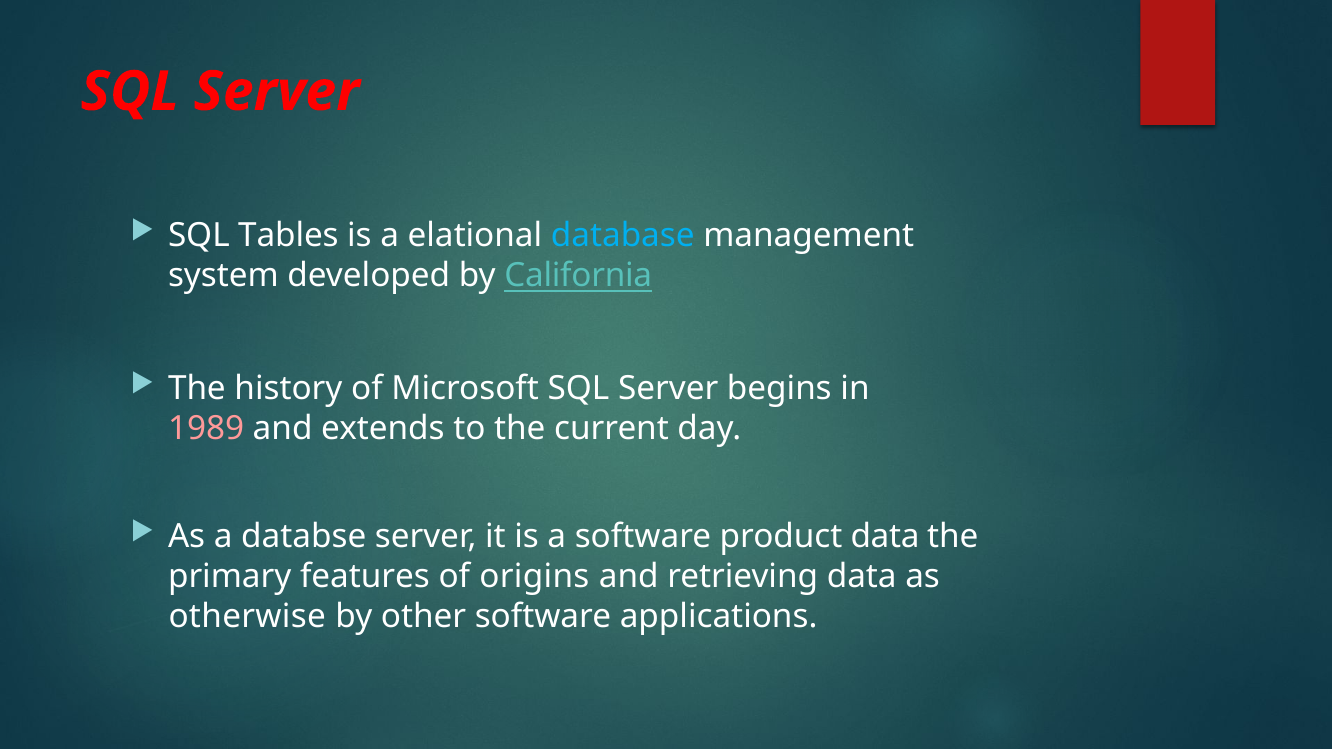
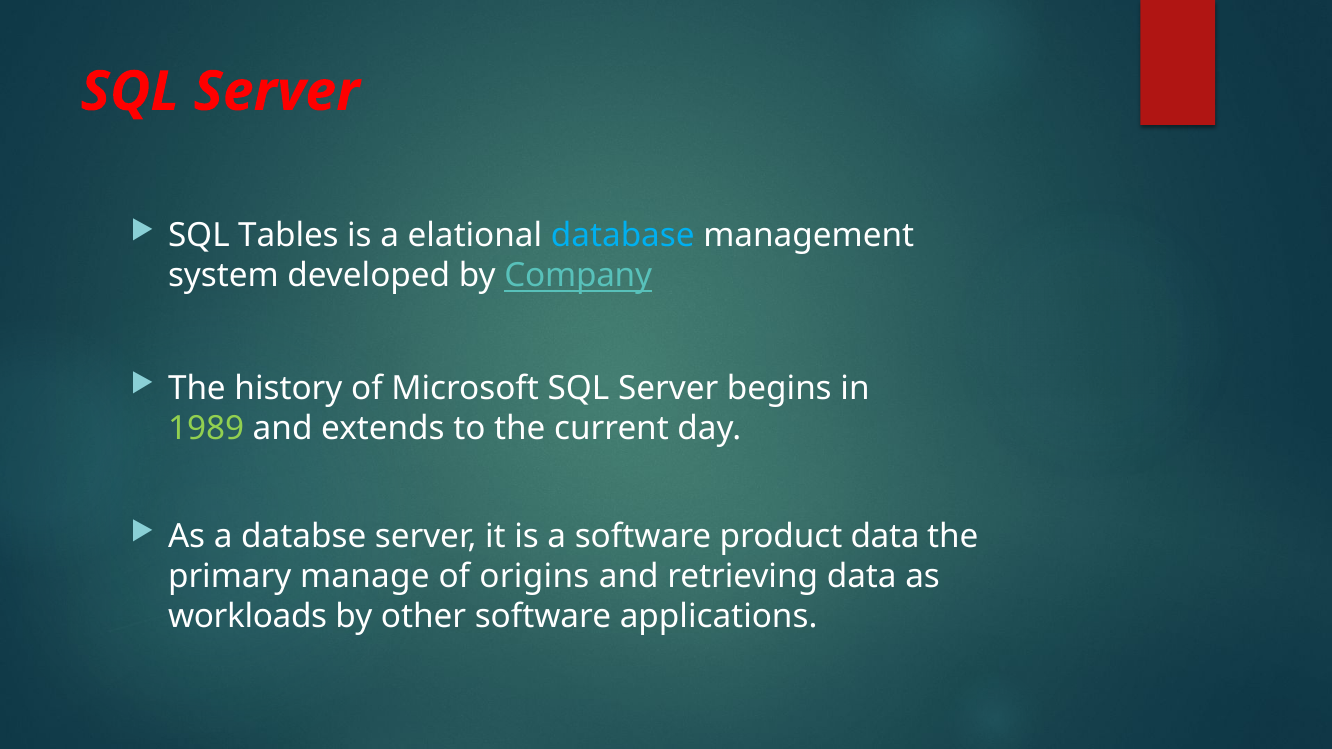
California: California -> Company
1989 colour: pink -> light green
features: features -> manage
otherwise: otherwise -> workloads
